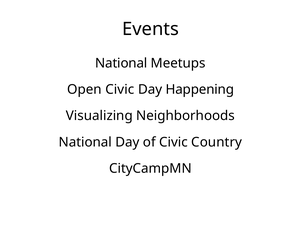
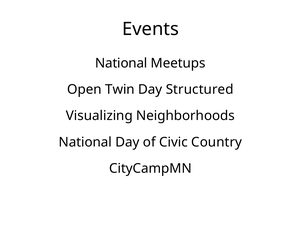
Open Civic: Civic -> Twin
Happening: Happening -> Structured
